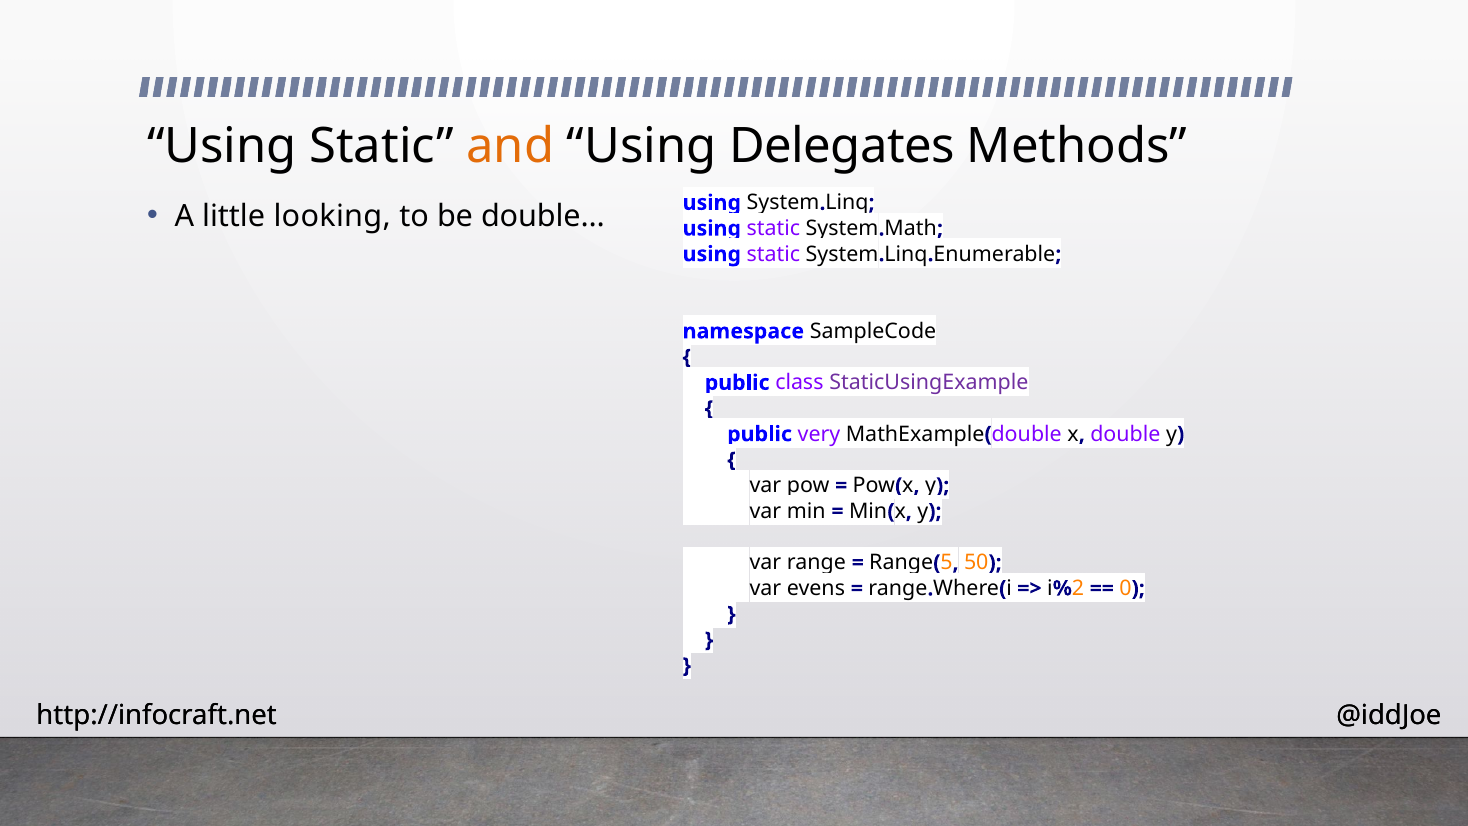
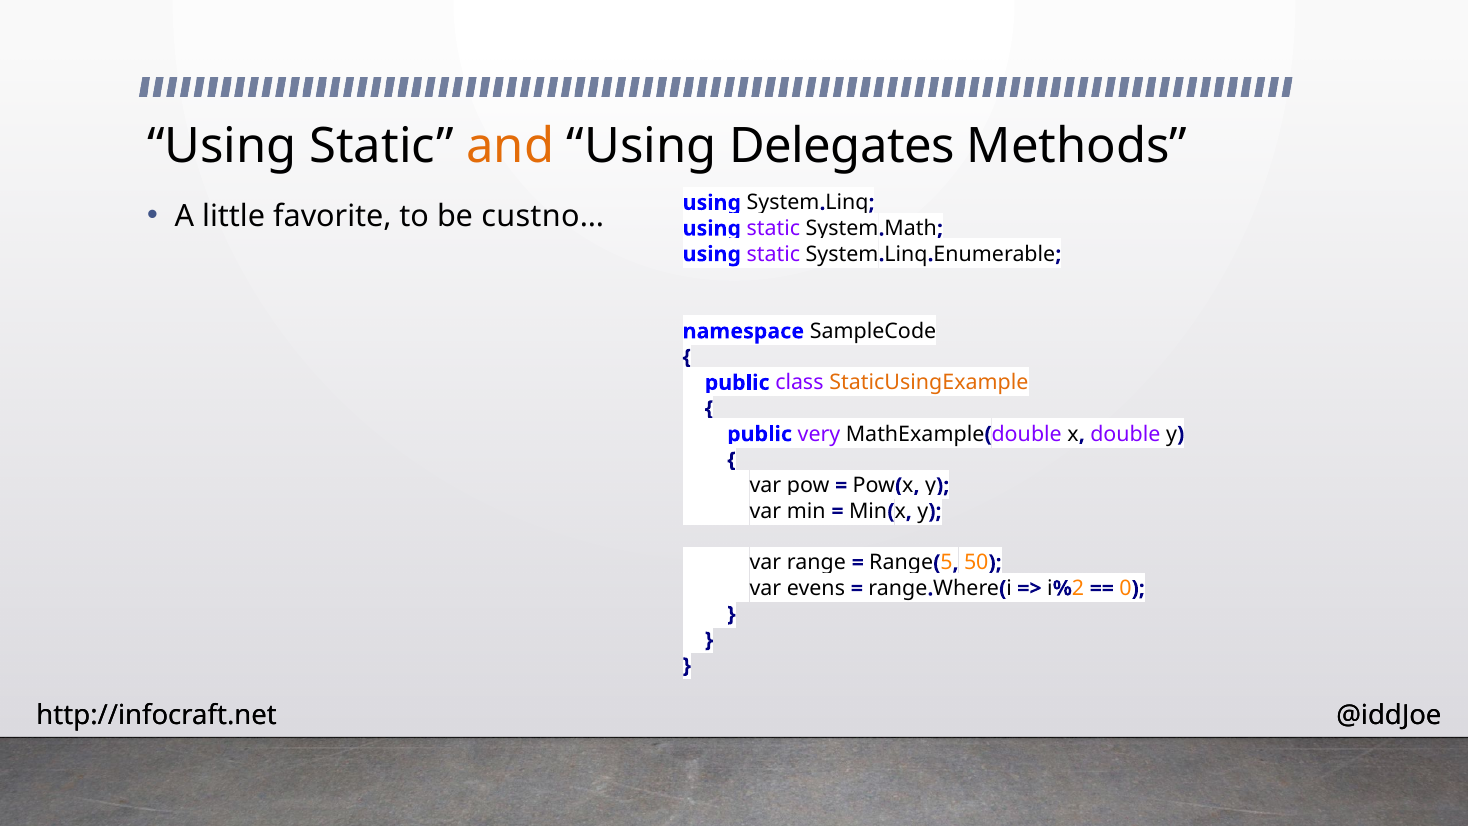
looking: looking -> favorite
double…: double… -> custno…
StaticUsingExample colour: purple -> orange
